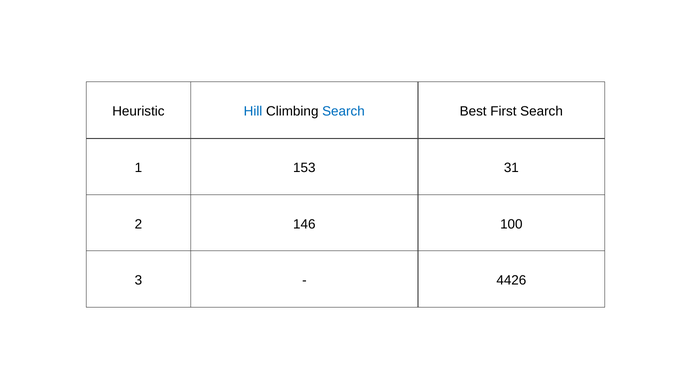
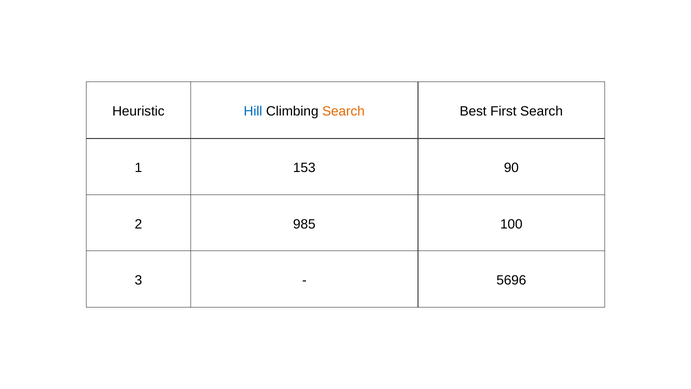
Search at (343, 111) colour: blue -> orange
31: 31 -> 90
146: 146 -> 985
4426: 4426 -> 5696
